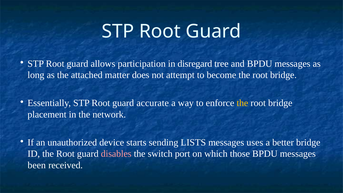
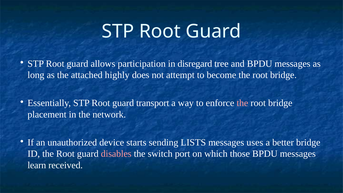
matter: matter -> highly
accurate: accurate -> transport
the at (242, 103) colour: yellow -> pink
been: been -> learn
